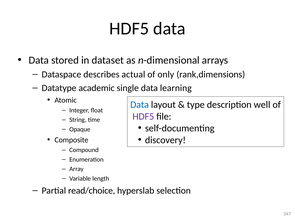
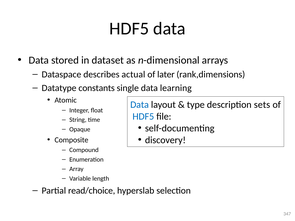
only: only -> later
academic: academic -> constants
well: well -> sets
HDF5 at (143, 117) colour: purple -> blue
